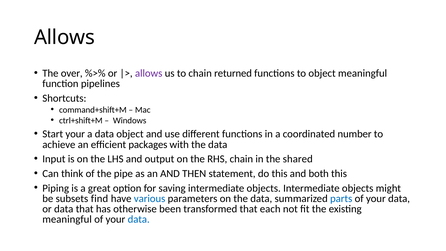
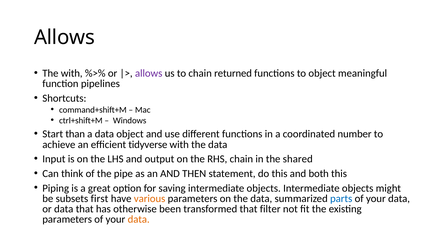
The over: over -> with
Start your: your -> than
packages: packages -> tidyverse
find: find -> first
various colour: blue -> orange
each: each -> filter
meaningful at (67, 219): meaningful -> parameters
data at (139, 219) colour: blue -> orange
